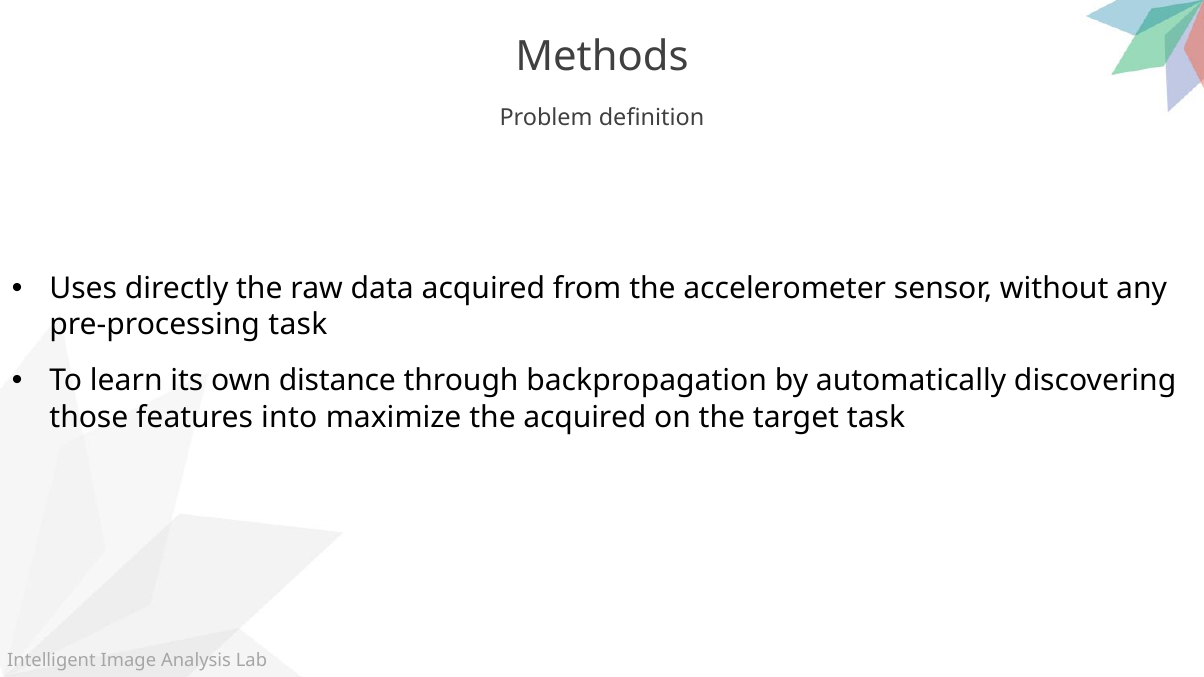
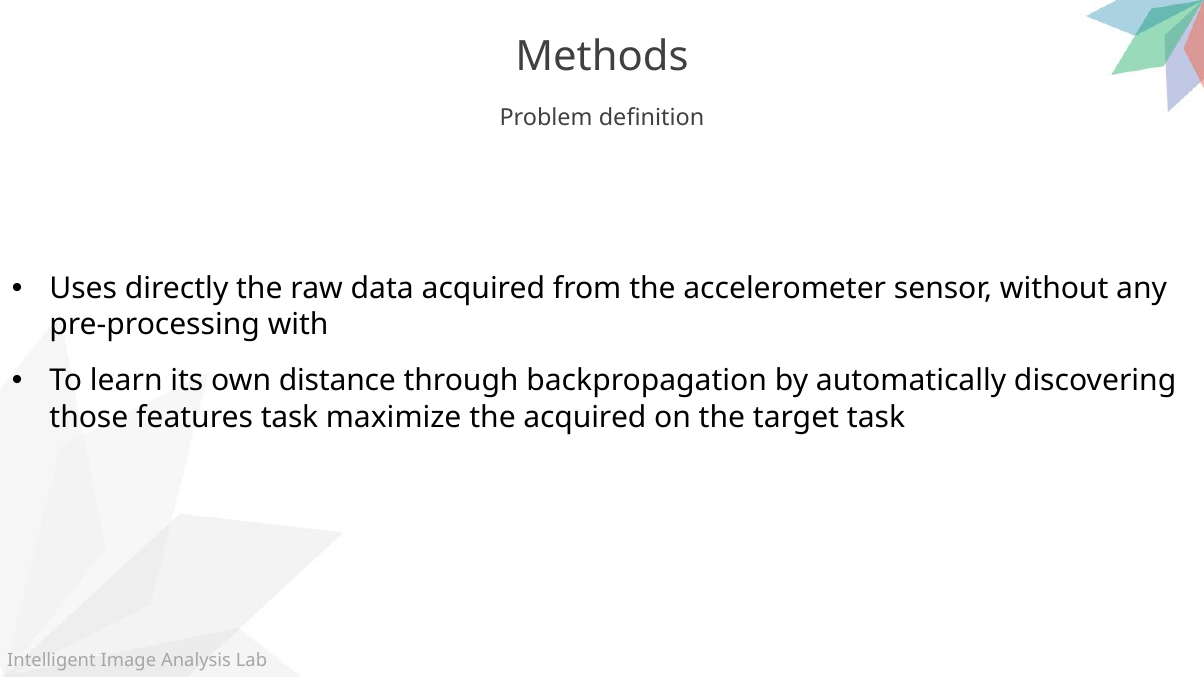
pre-processing task: task -> with
features into: into -> task
